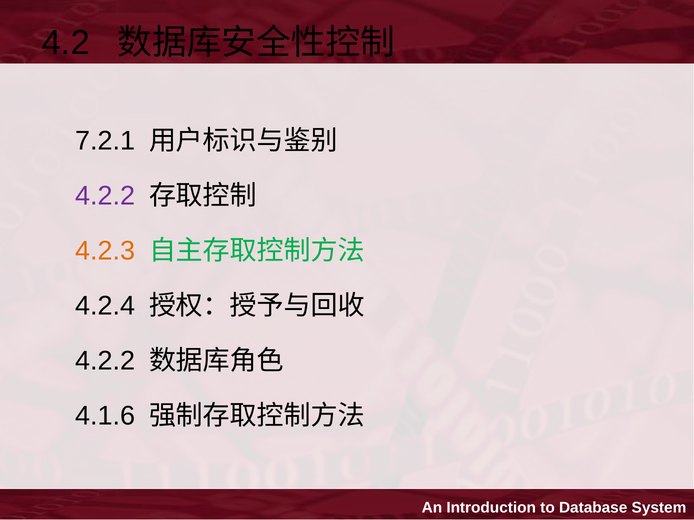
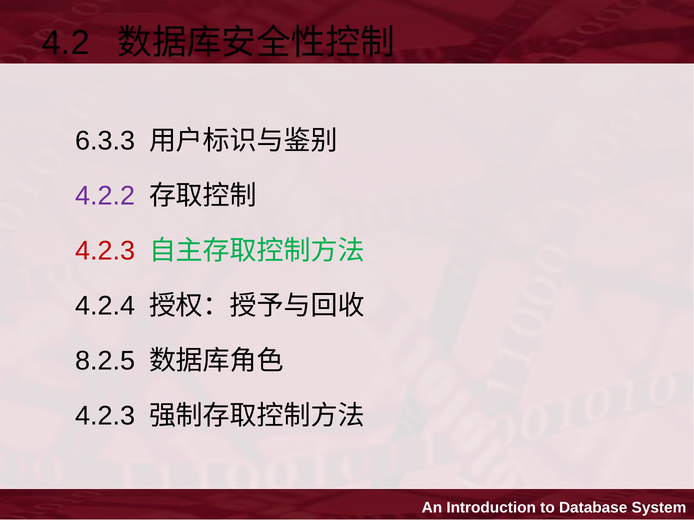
7.2.1: 7.2.1 -> 6.3.3
4.2.3 at (105, 251) colour: orange -> red
4.2.2 at (105, 361): 4.2.2 -> 8.2.5
4.1.6 at (105, 416): 4.1.6 -> 4.2.3
